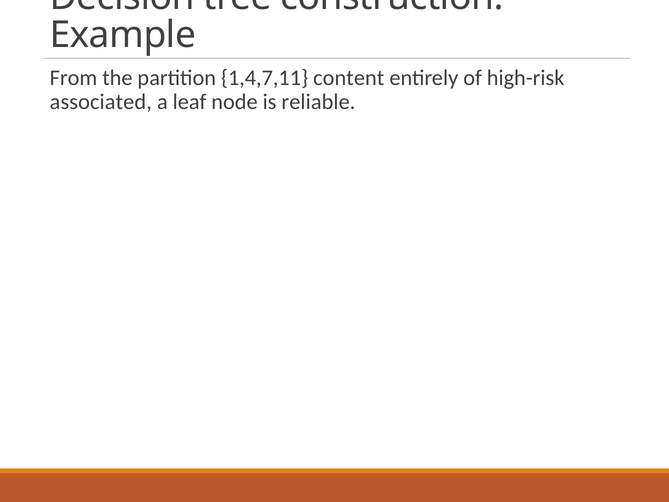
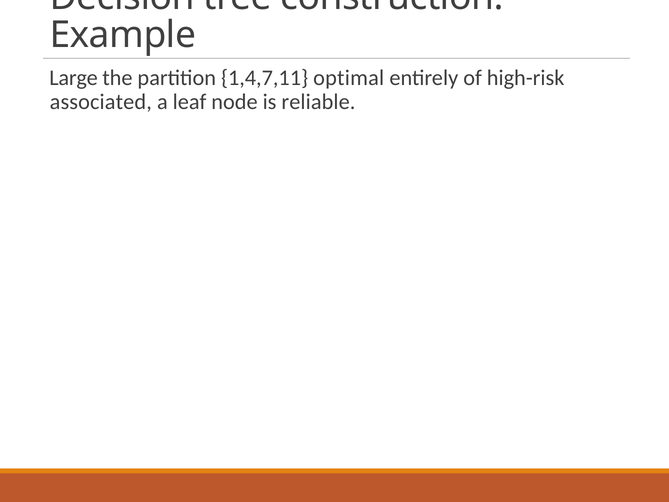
From: From -> Large
content: content -> optimal
